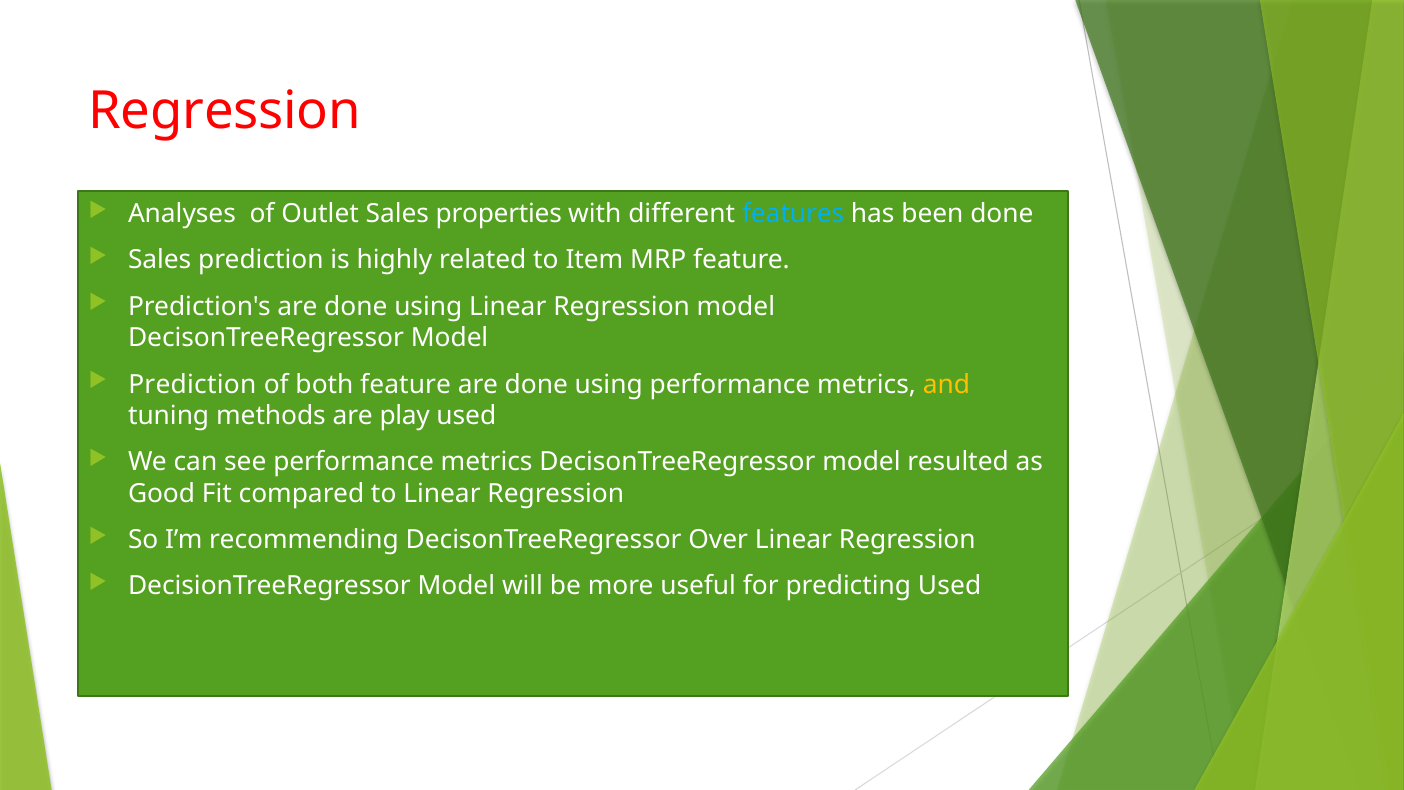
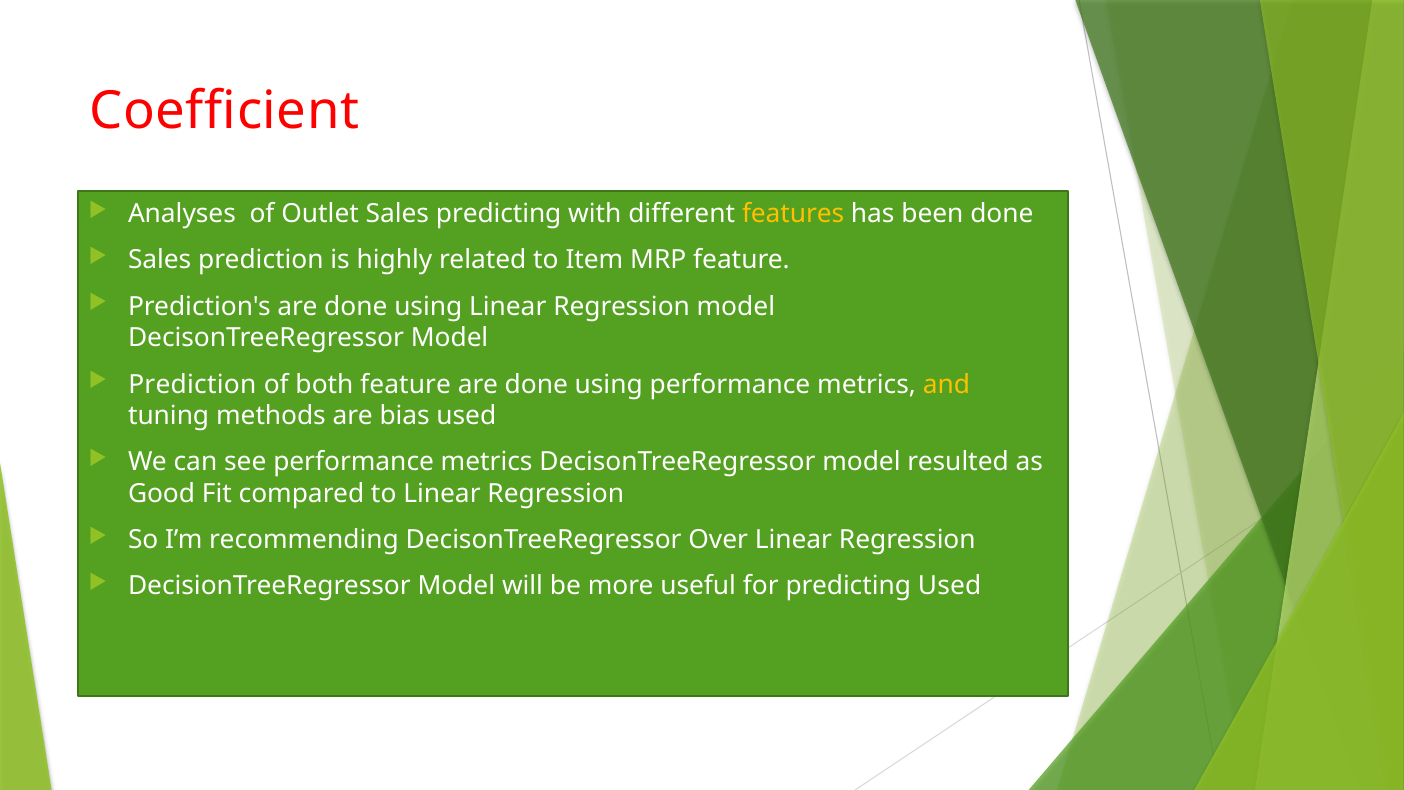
Regression at (225, 111): Regression -> Coefficient
Sales properties: properties -> predicting
features colour: light blue -> yellow
play: play -> bias
